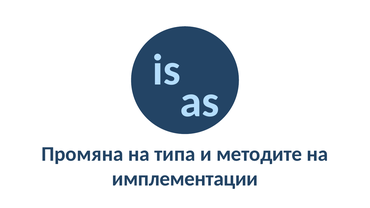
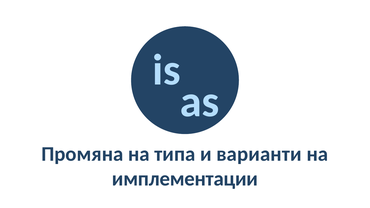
методите: методите -> варианти
